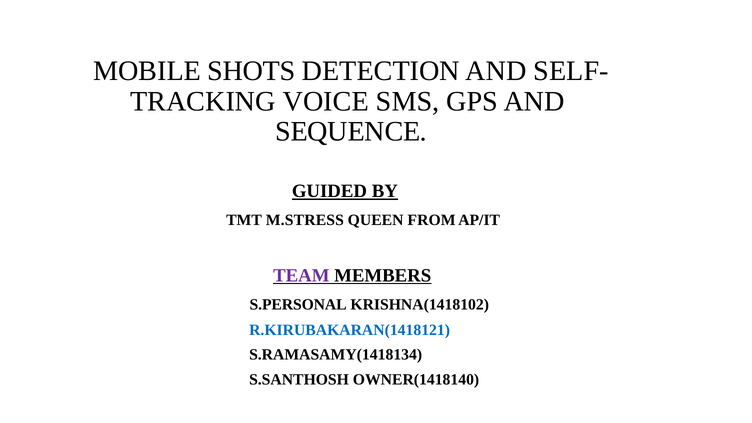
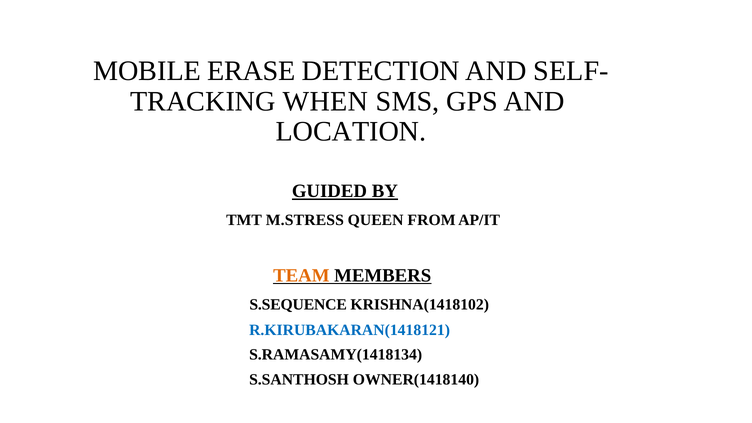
SHOTS: SHOTS -> ERASE
VOICE: VOICE -> WHEN
SEQUENCE: SEQUENCE -> LOCATION
TEAM colour: purple -> orange
S.PERSONAL: S.PERSONAL -> S.SEQUENCE
